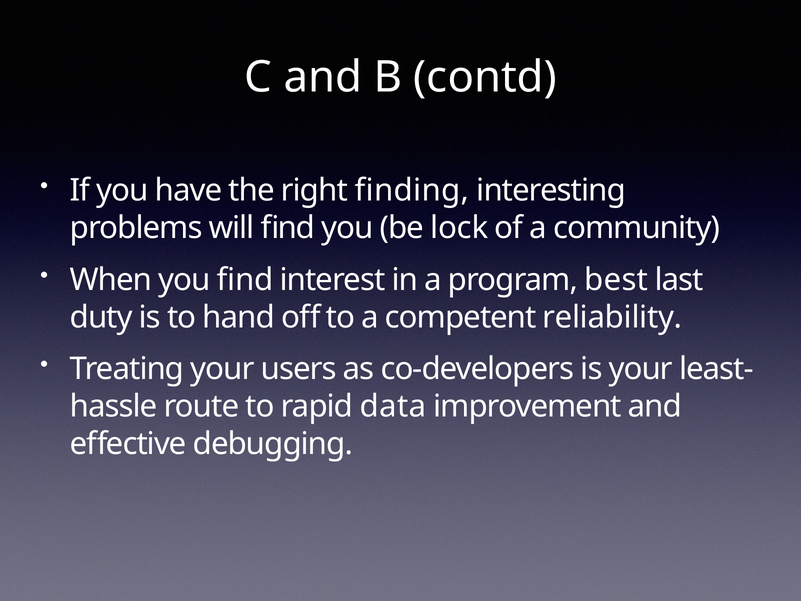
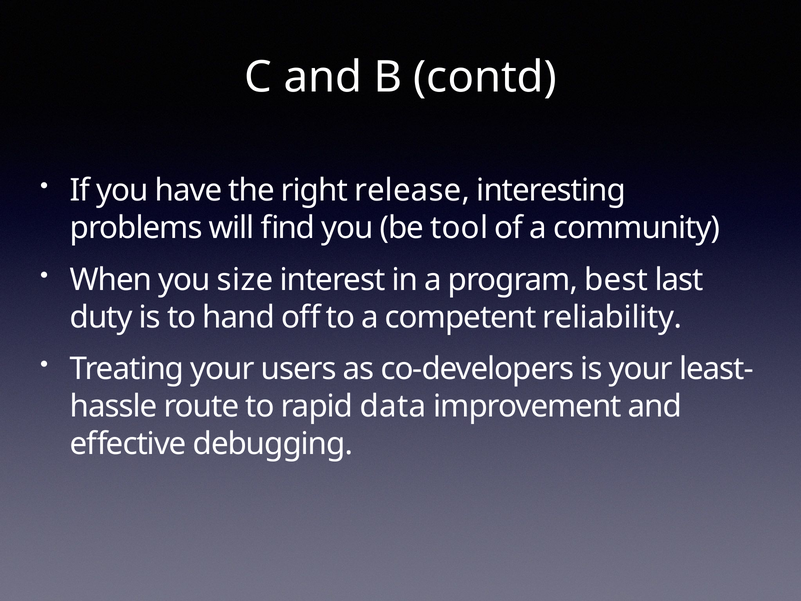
finding: finding -> release
lock: lock -> tool
you find: find -> size
